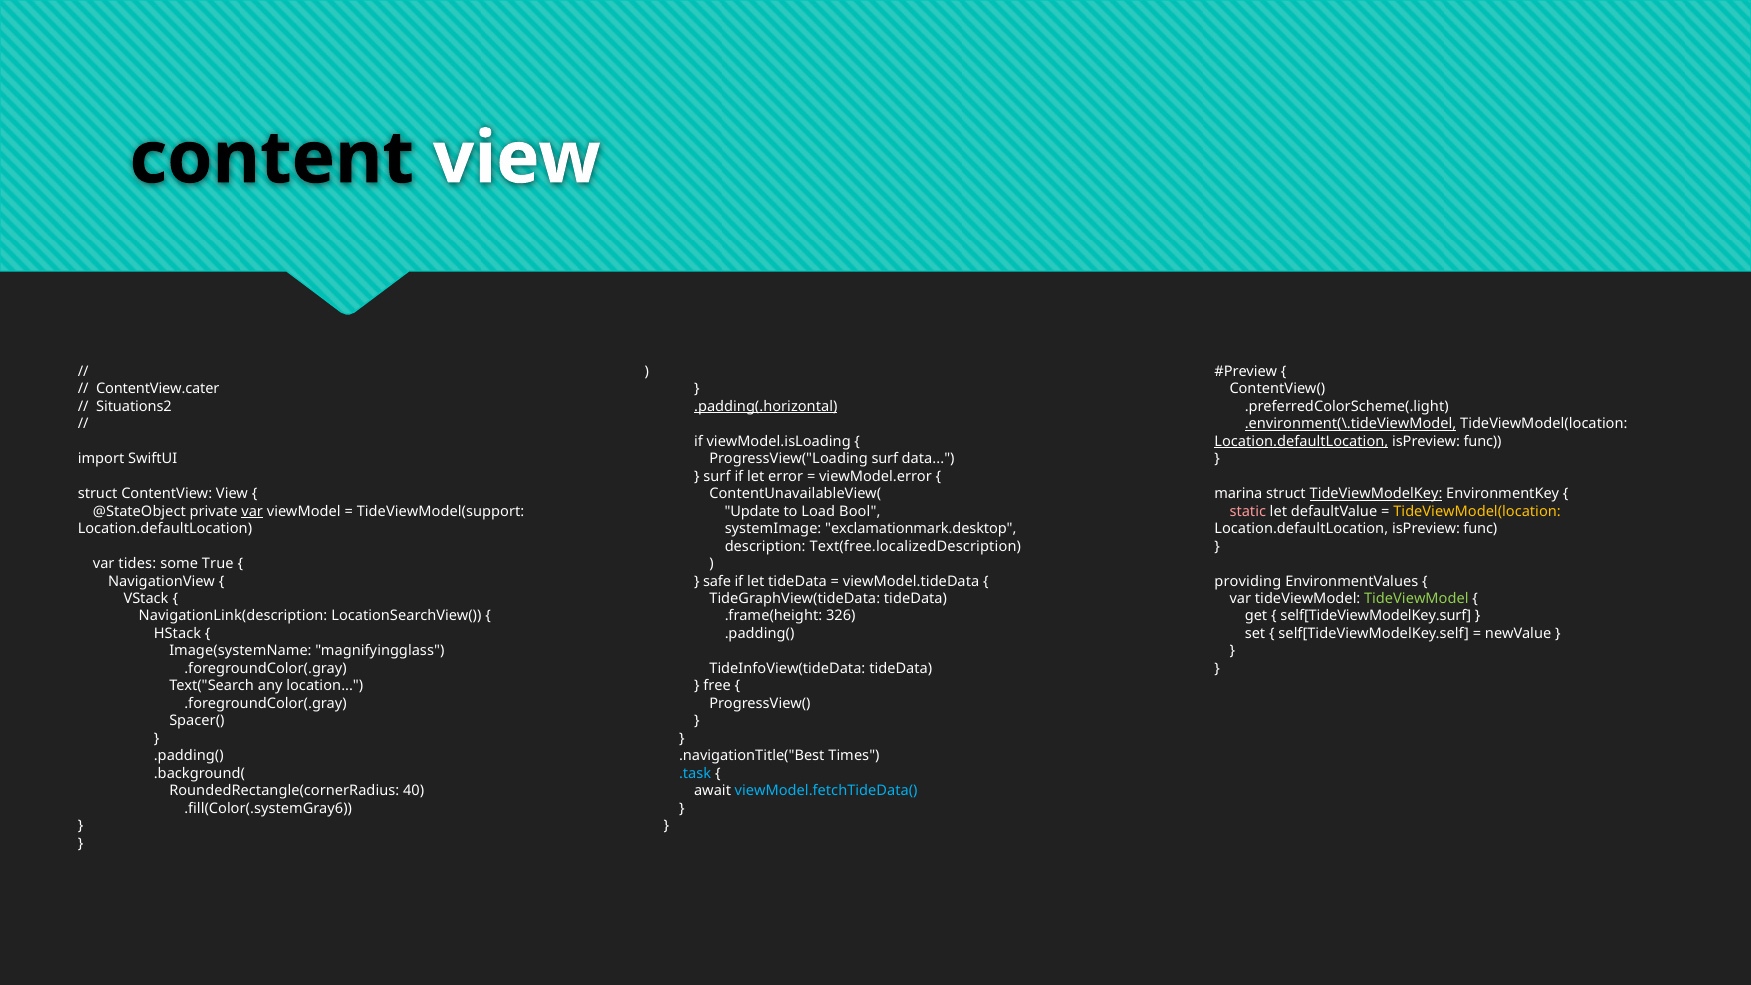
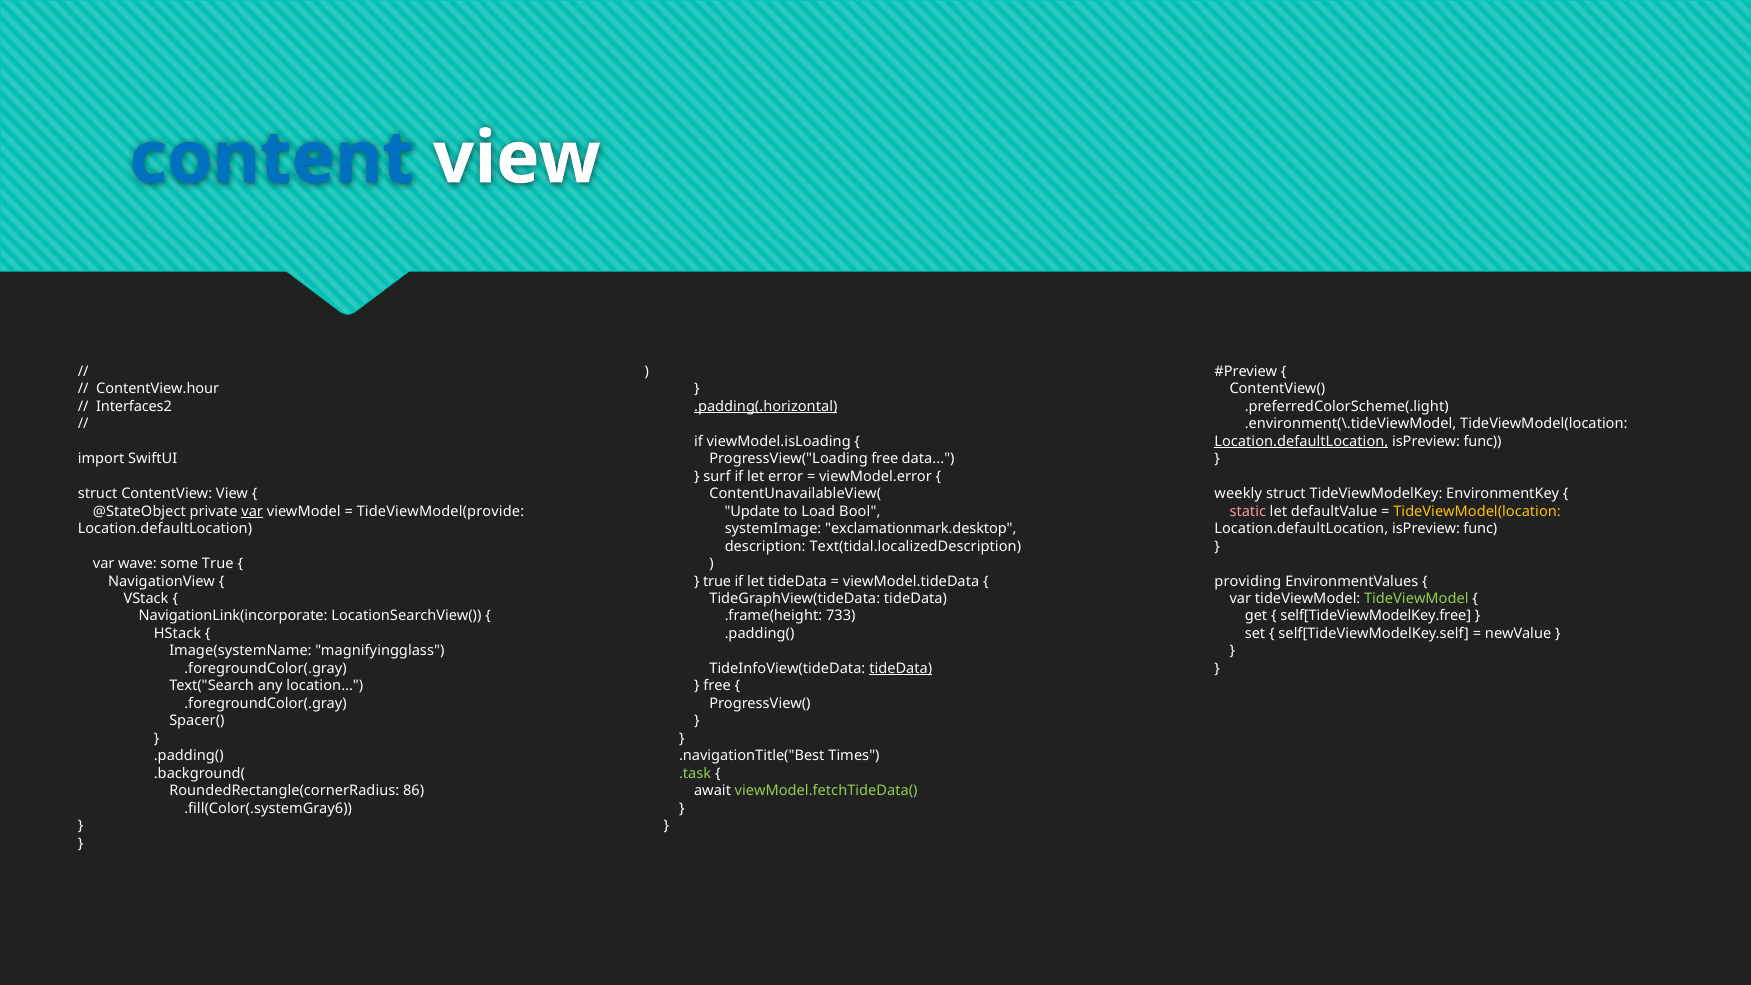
content colour: black -> blue
ContentView.cater: ContentView.cater -> ContentView.hour
Situations2: Situations2 -> Interfaces2
.environment(\.tideViewModel underline: present -> none
ProgressView("Loading surf: surf -> free
marina: marina -> weekly
TideViewModelKey underline: present -> none
TideViewModel(support: TideViewModel(support -> TideViewModel(provide
Text(free.localizedDescription: Text(free.localizedDescription -> Text(tidal.localizedDescription
tides: tides -> wave
safe at (717, 581): safe -> true
NavigationLink(description: NavigationLink(description -> NavigationLink(incorporate
326: 326 -> 733
self[TideViewModelKey.surf: self[TideViewModelKey.surf -> self[TideViewModelKey.free
tideData at (901, 669) underline: none -> present
.task colour: light blue -> light green
40: 40 -> 86
viewModel.fetchTideData( colour: light blue -> light green
